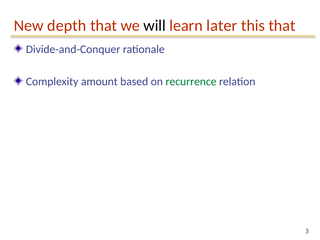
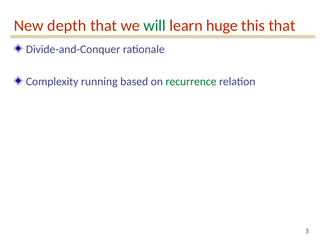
will colour: black -> green
later: later -> huge
amount: amount -> running
